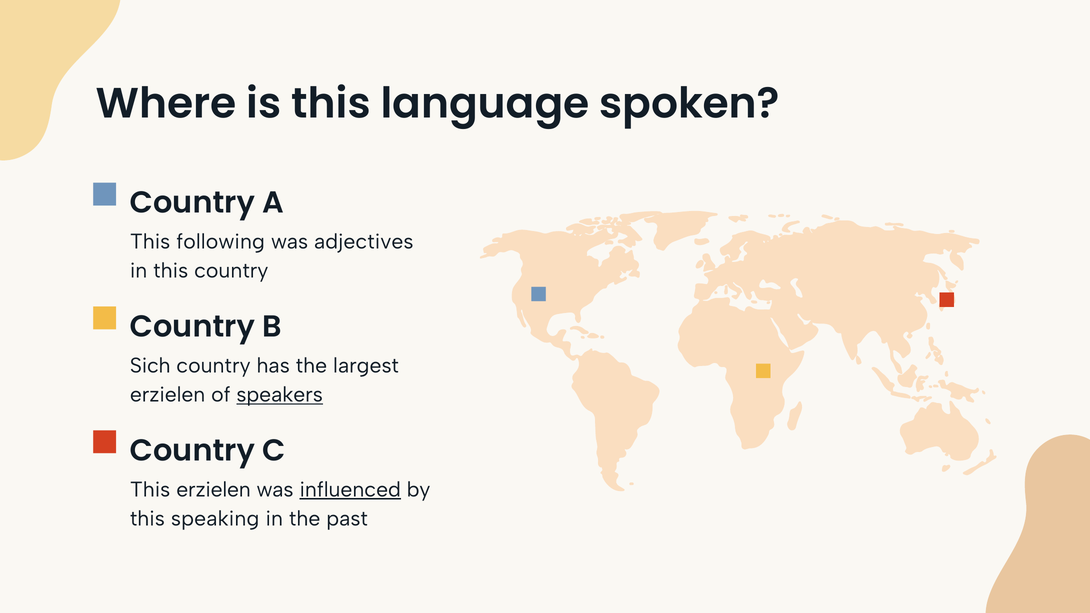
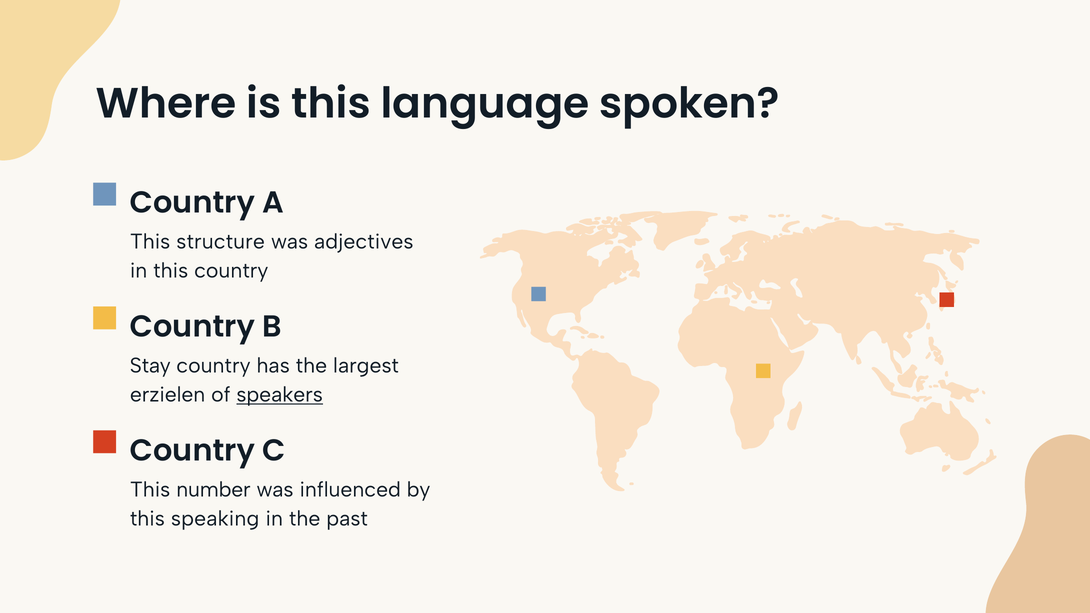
following: following -> structure
Sich: Sich -> Stay
This erzielen: erzielen -> number
influenced underline: present -> none
